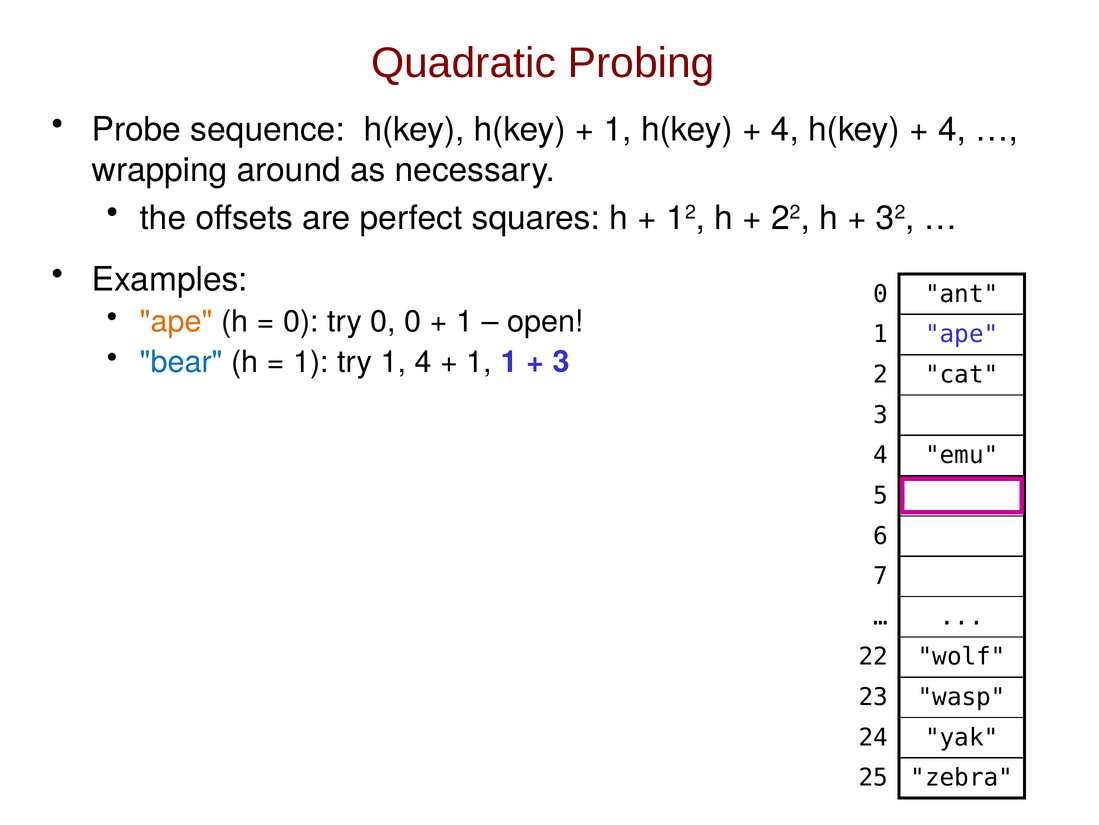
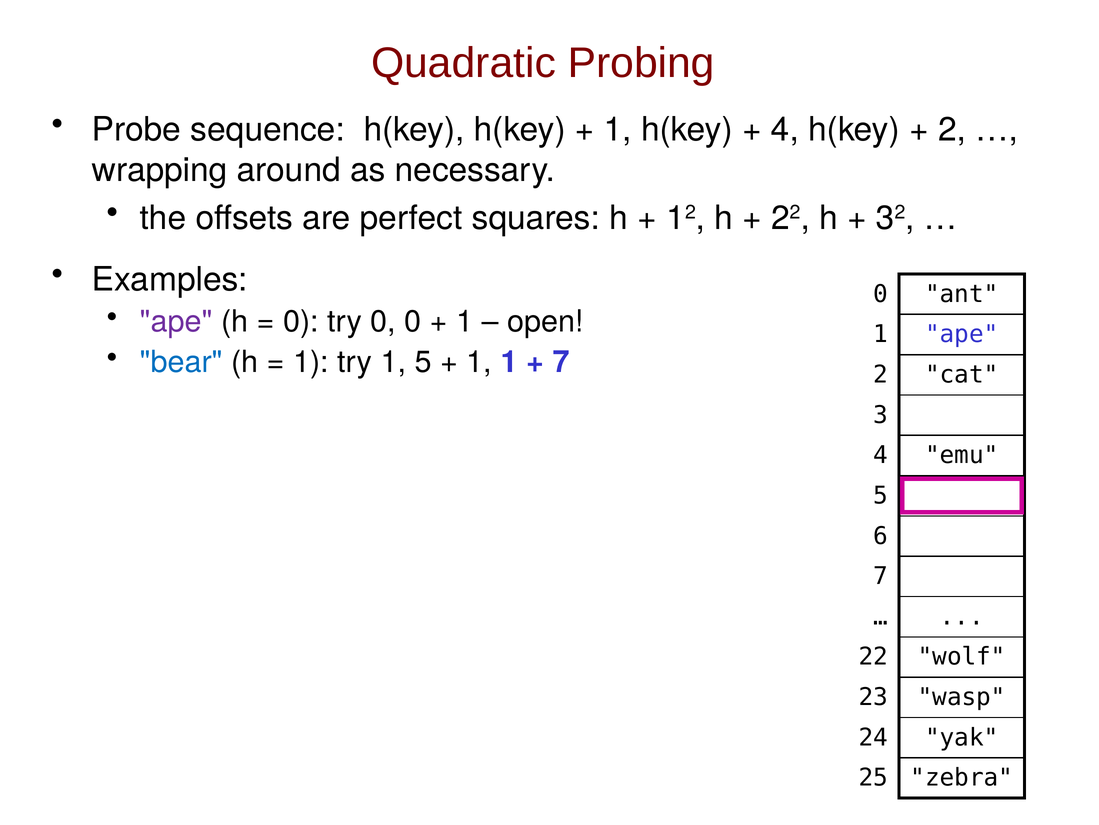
4 at (952, 130): 4 -> 2
ape at (176, 321) colour: orange -> purple
1 4: 4 -> 5
3 at (561, 362): 3 -> 7
